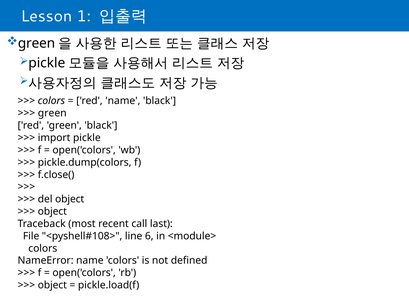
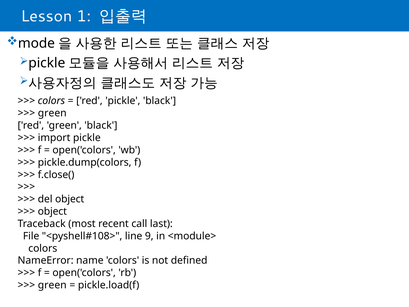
green at (36, 43): green -> mode
red name: name -> pickle
6: 6 -> 9
object at (52, 285): object -> green
